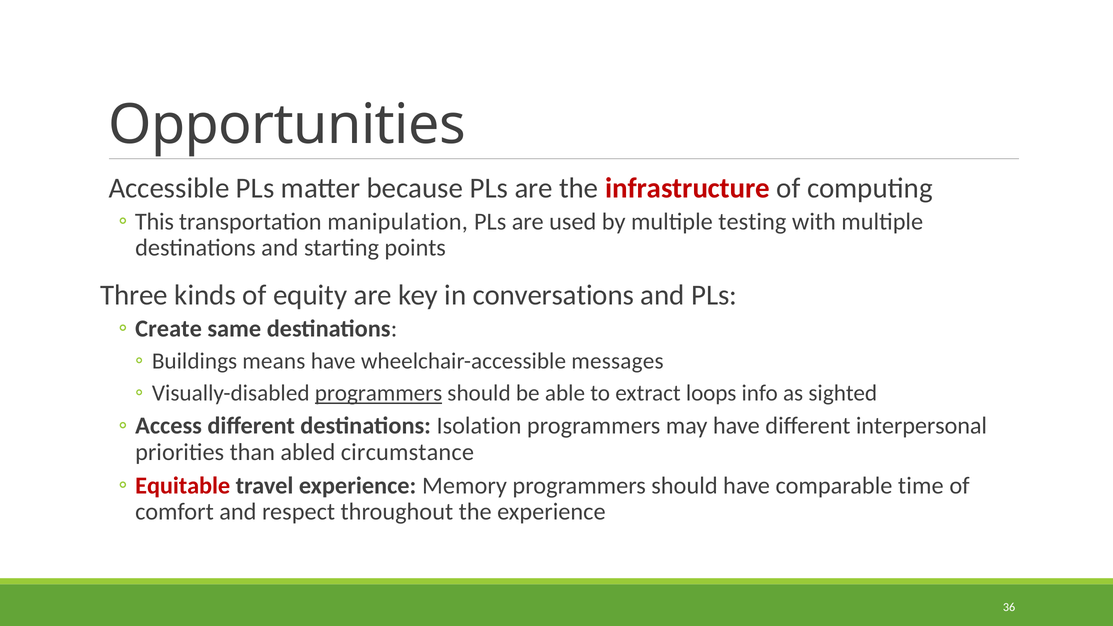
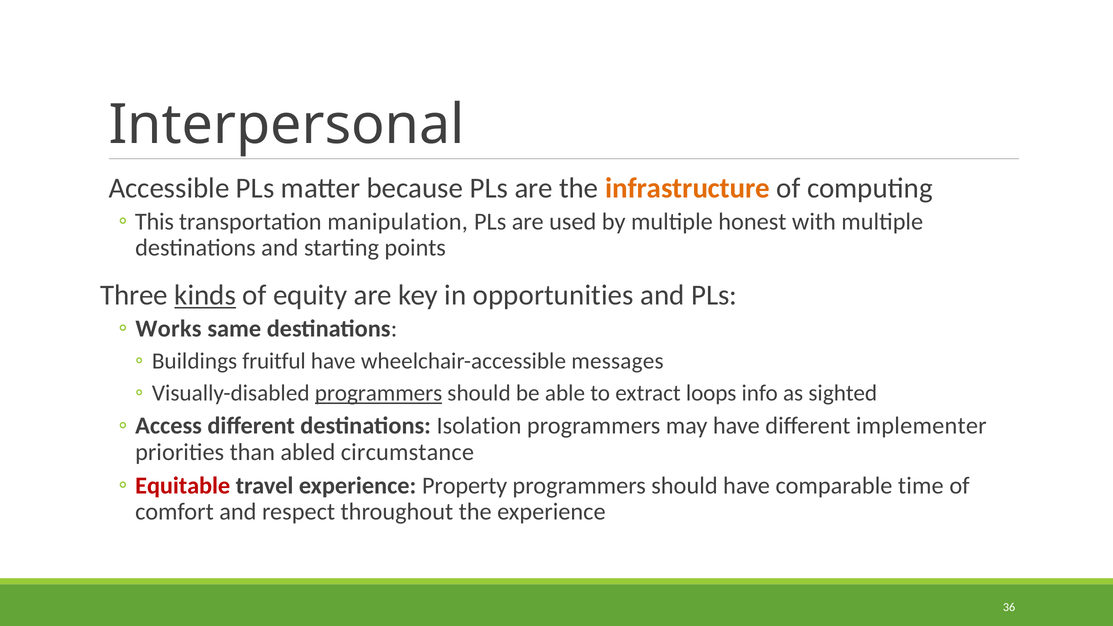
Opportunities: Opportunities -> Interpersonal
infrastructure colour: red -> orange
testing: testing -> honest
kinds underline: none -> present
conversations: conversations -> opportunities
Create: Create -> Works
means: means -> fruitful
interpersonal: interpersonal -> implementer
Memory: Memory -> Property
